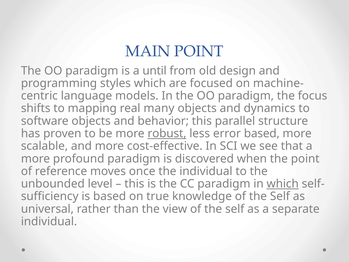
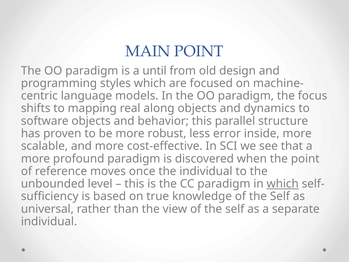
many: many -> along
robust underline: present -> none
error based: based -> inside
